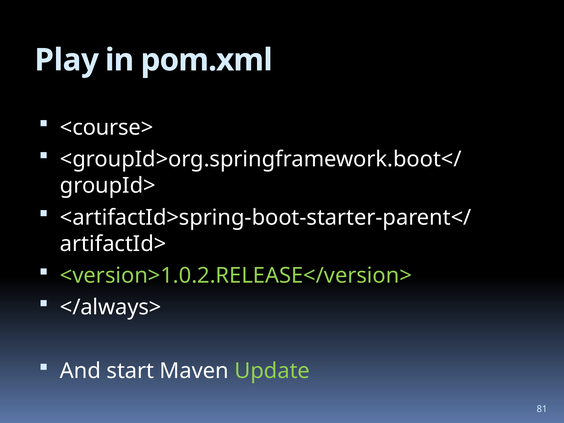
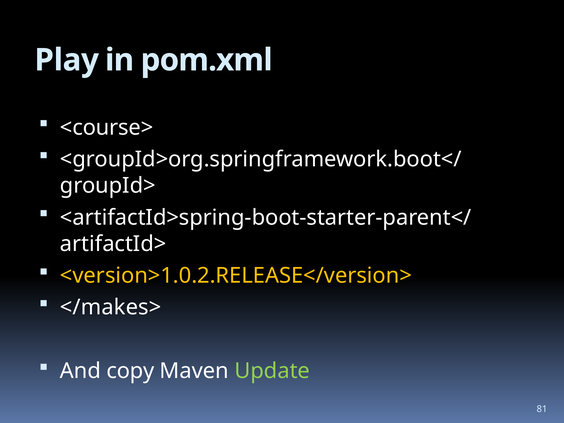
<version>1.0.2.RELEASE</version> colour: light green -> yellow
</always>: </always> -> </makes>
start: start -> copy
